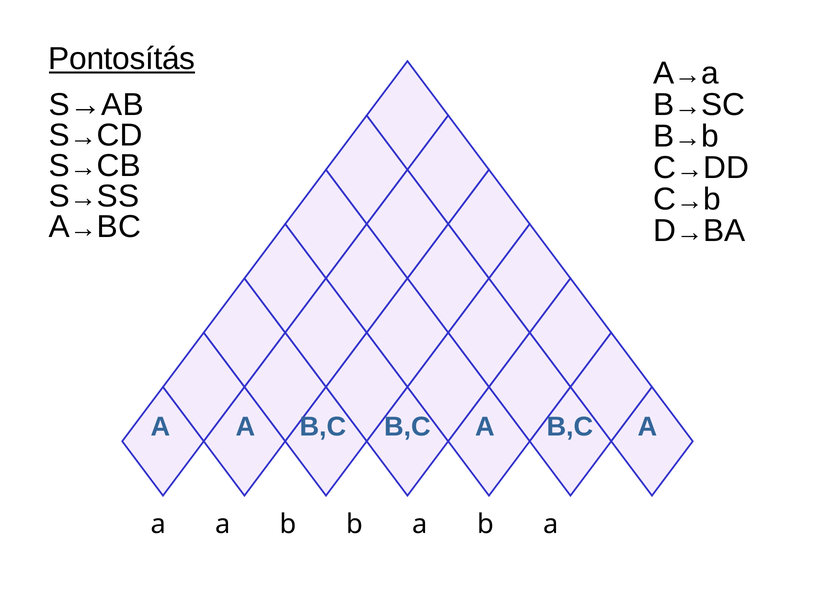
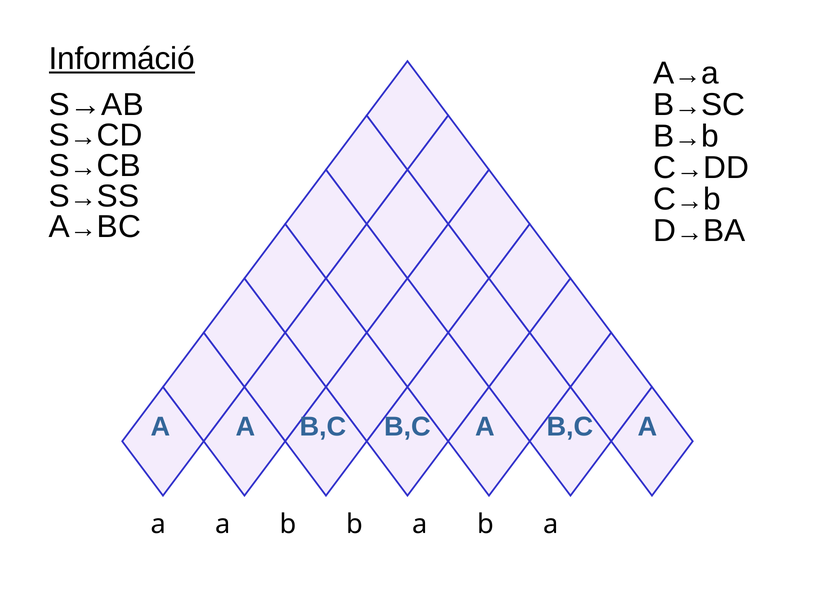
Pontosítás: Pontosítás -> Információ
